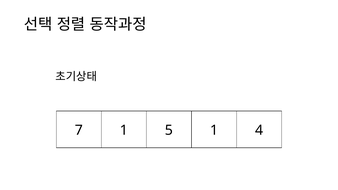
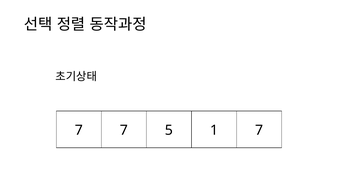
7 1: 1 -> 7
1 4: 4 -> 7
